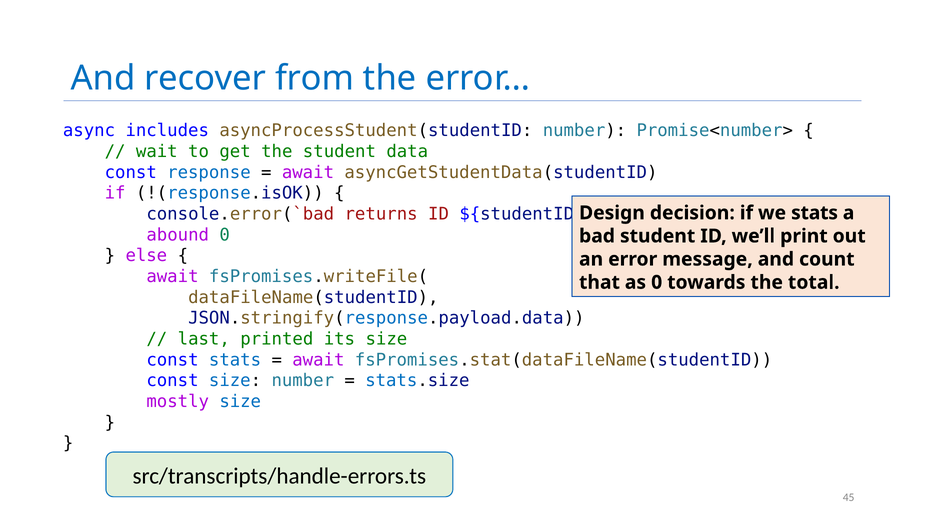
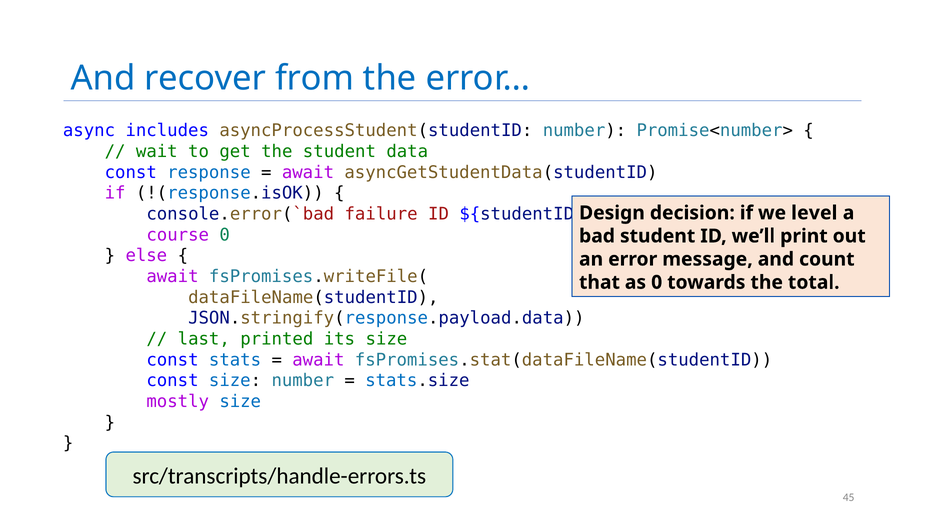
returns: returns -> failure
we stats: stats -> level
abound: abound -> course
